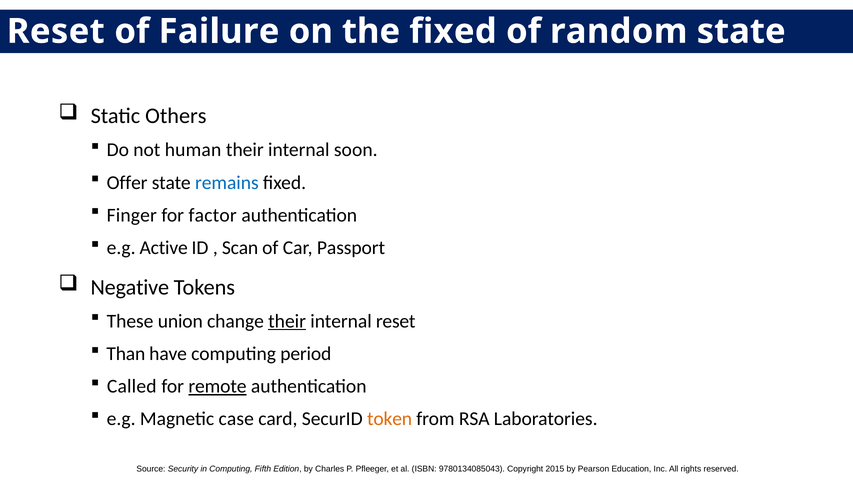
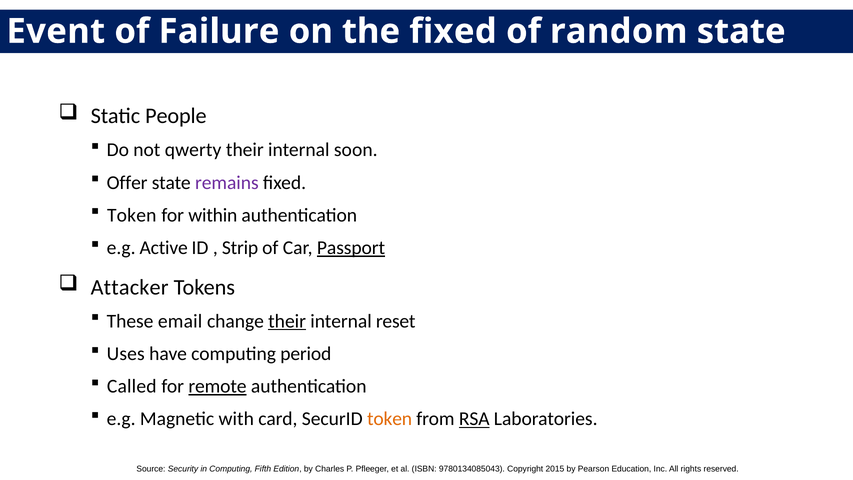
Reset at (56, 31): Reset -> Event
Others: Others -> People
human: human -> qwerty
remains colour: blue -> purple
Finger at (132, 215): Finger -> Token
factor: factor -> within
Scan: Scan -> Strip
Passport underline: none -> present
Negative: Negative -> Attacker
union: union -> email
Than: Than -> Uses
case: case -> with
RSA underline: none -> present
